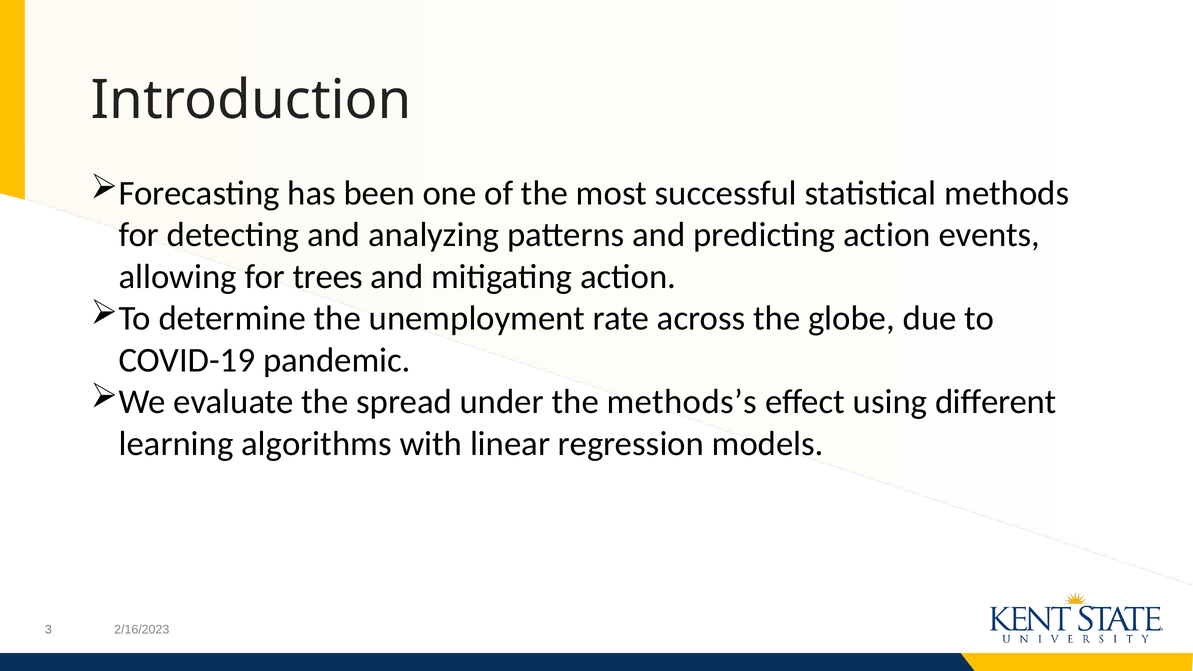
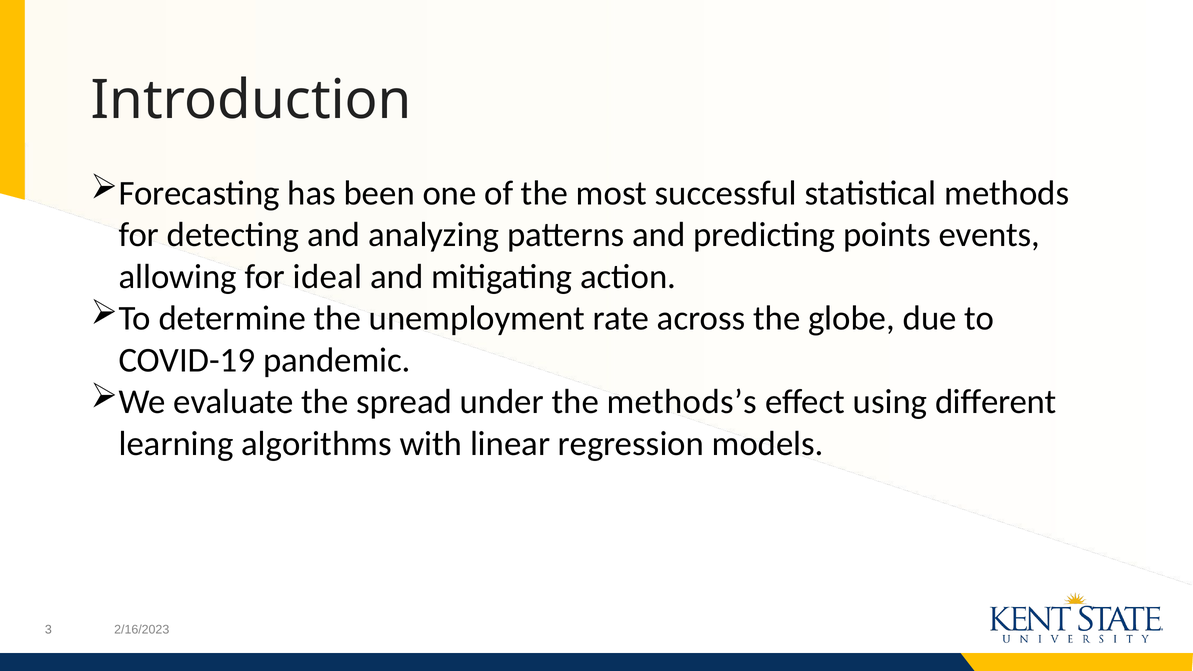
predicting action: action -> points
trees: trees -> ideal
